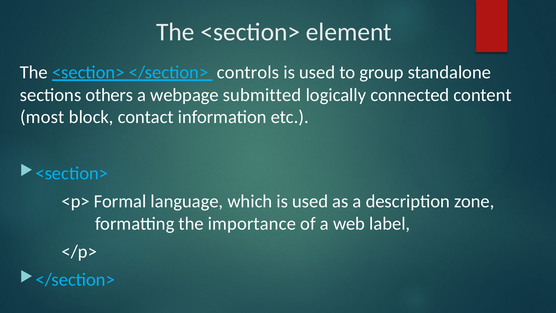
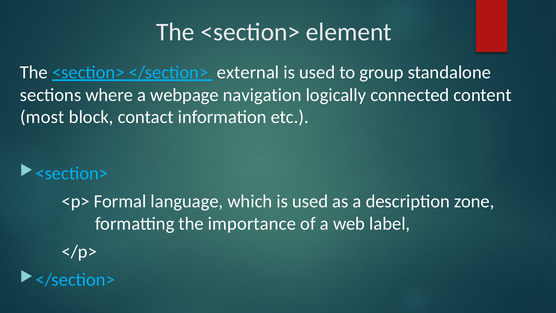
controls: controls -> external
others: others -> where
submitted: submitted -> navigation
